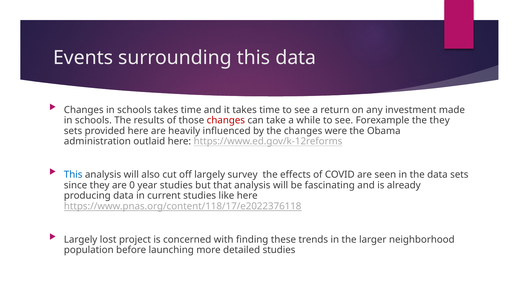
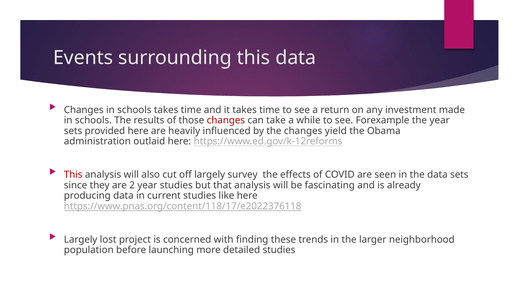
the they: they -> year
were: were -> yield
This at (73, 175) colour: blue -> red
0: 0 -> 2
